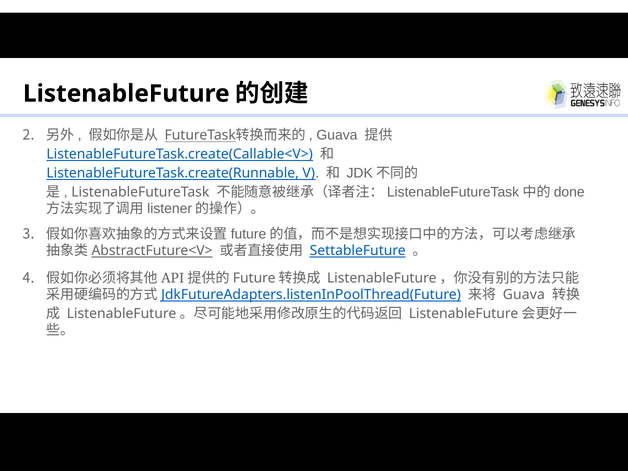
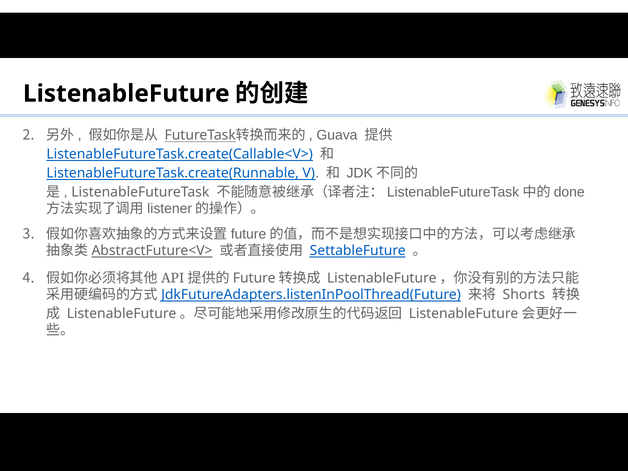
Guava at (524, 295): Guava -> Shorts
